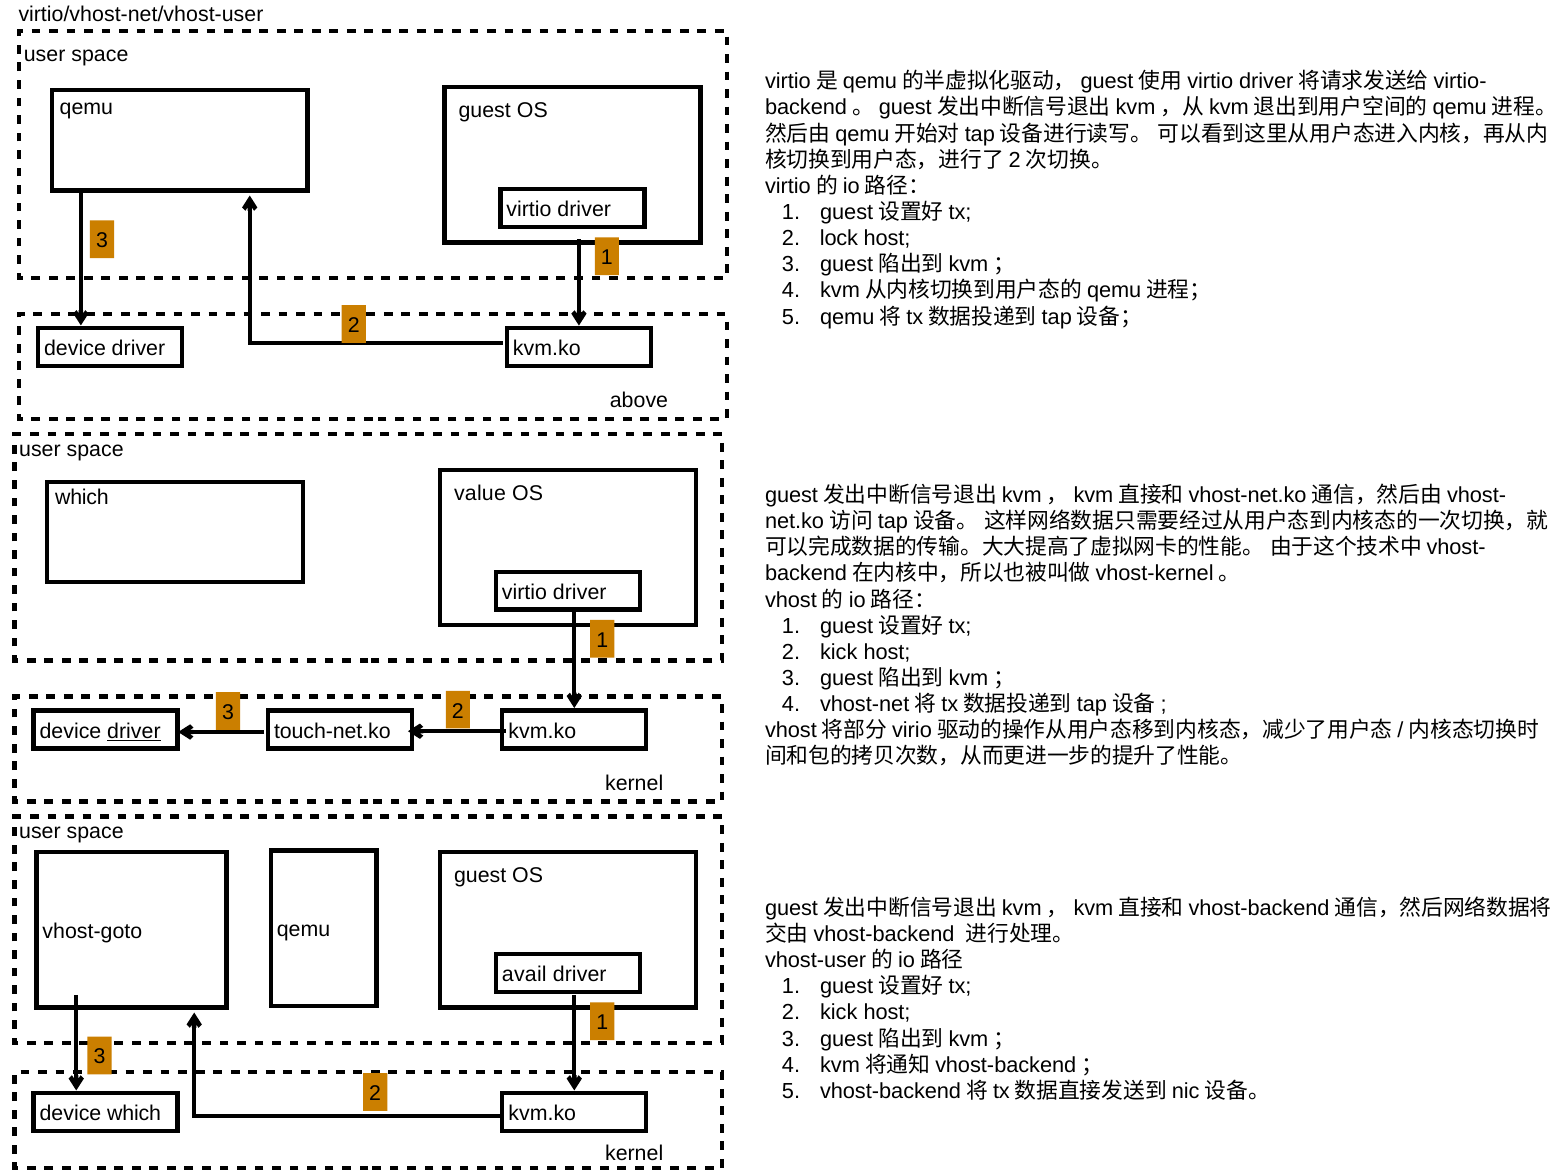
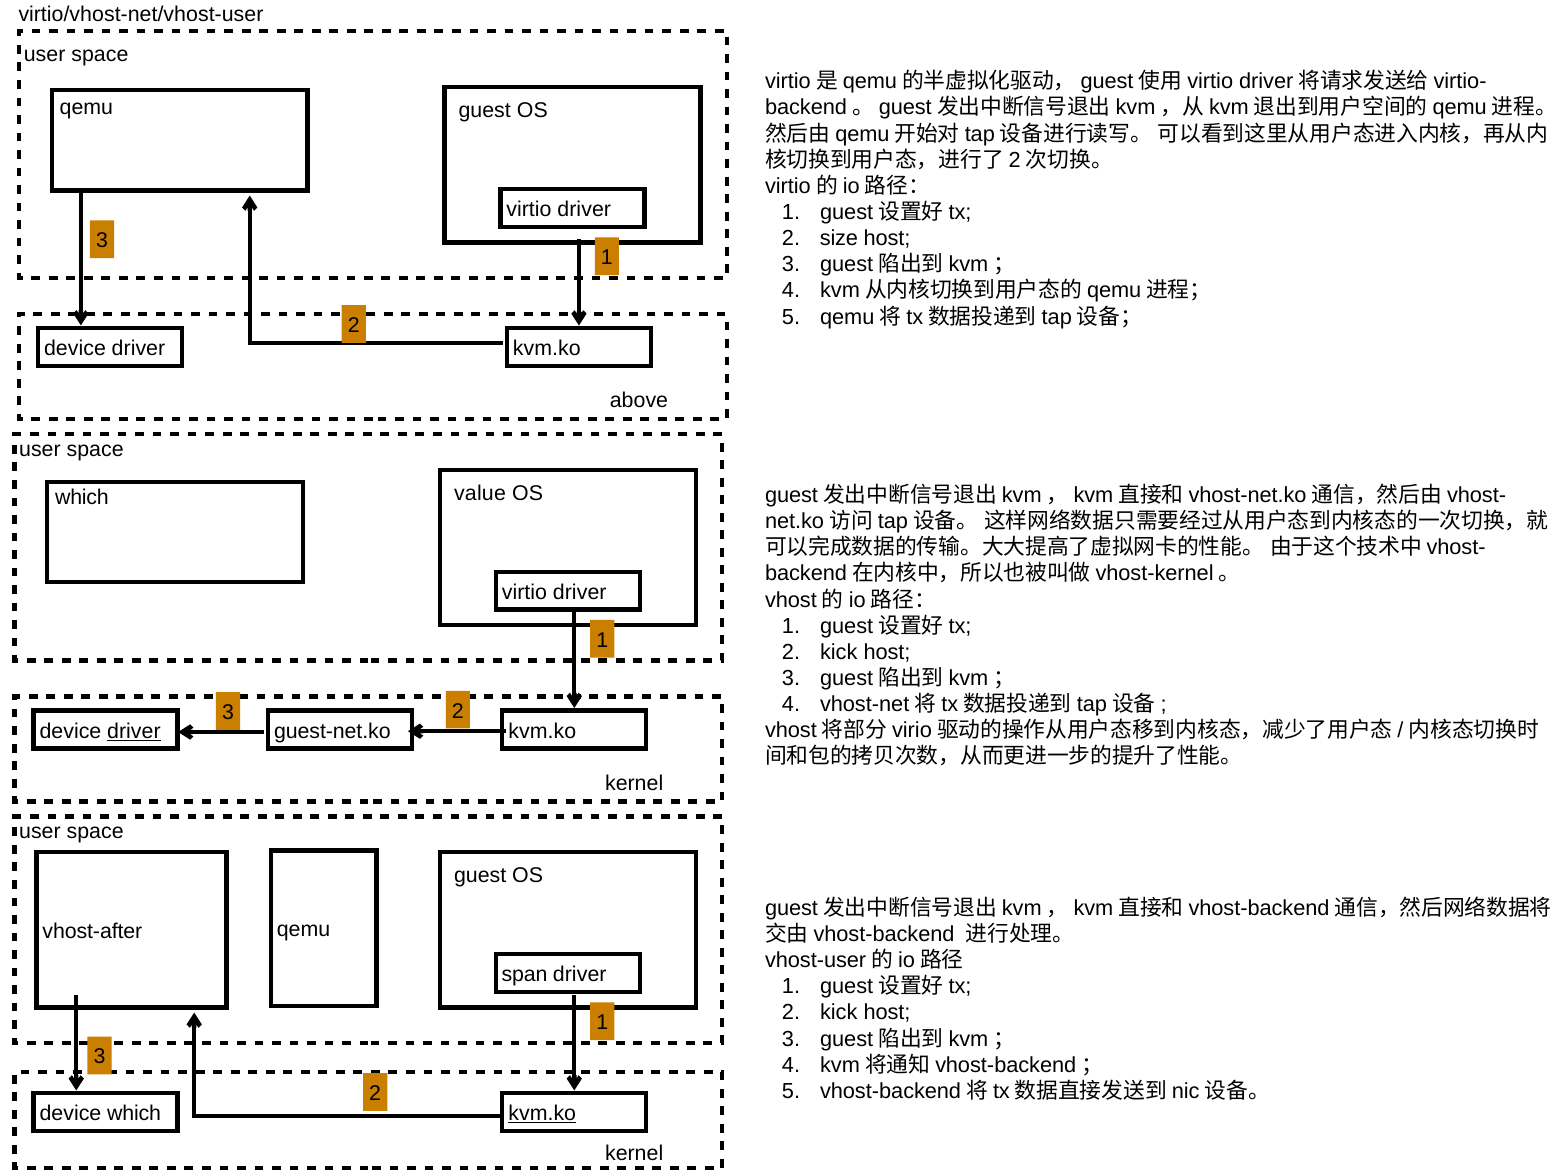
lock: lock -> size
touch-net.ko: touch-net.ko -> guest-net.ko
vhost-goto: vhost-goto -> vhost-after
avail: avail -> span
kvm.ko at (542, 1114) underline: none -> present
